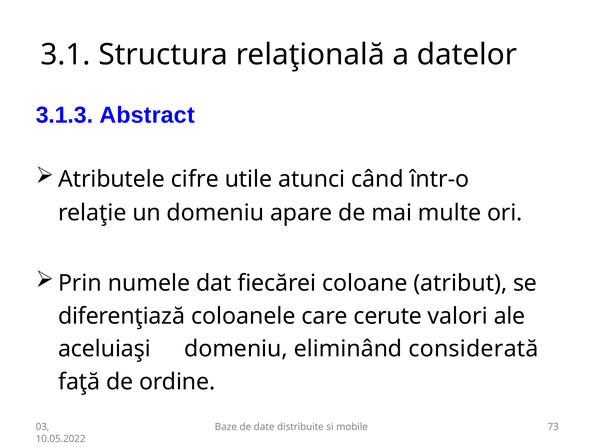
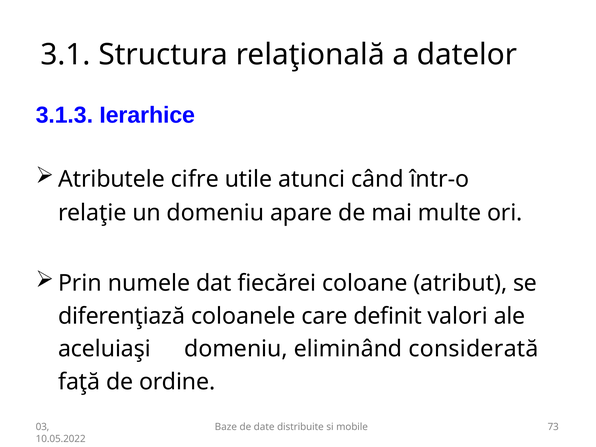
Abstract: Abstract -> Ierarhice
cerute: cerute -> definit
